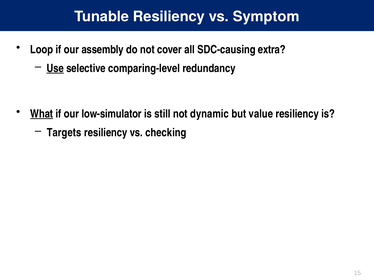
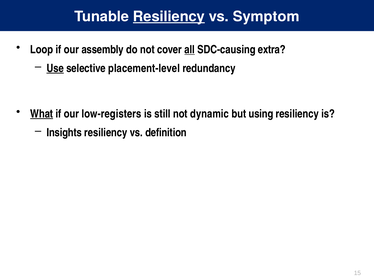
Resiliency at (169, 17) underline: none -> present
all underline: none -> present
comparing-level: comparing-level -> placement-level
low-simulator: low-simulator -> low-registers
value: value -> using
Targets: Targets -> Insights
checking: checking -> definition
